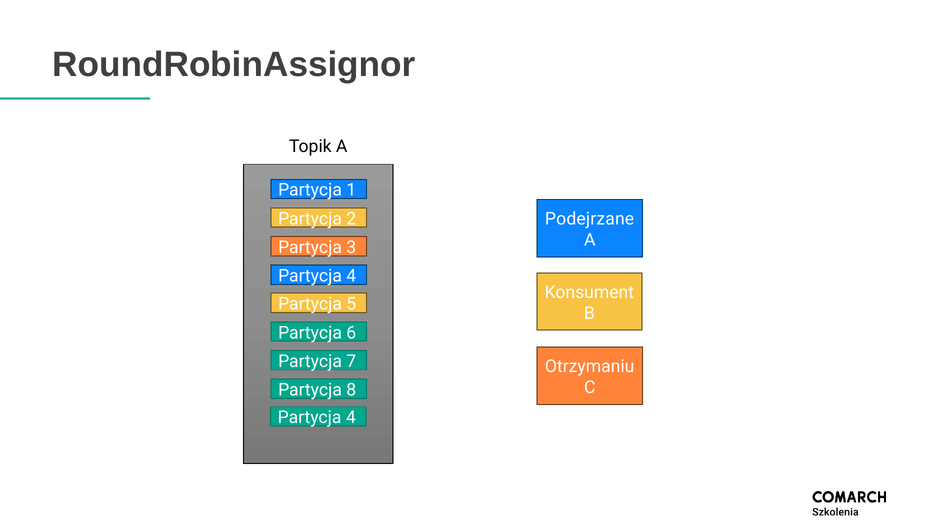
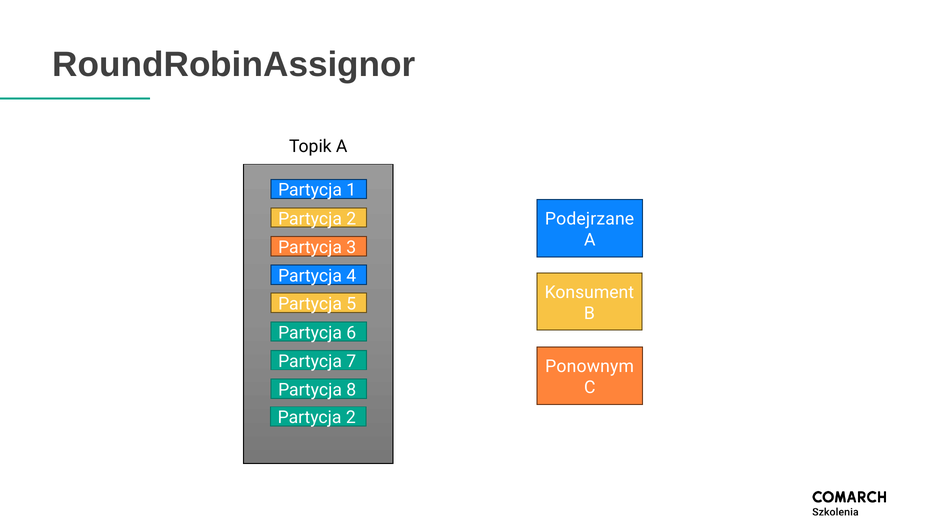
Otrzymaniu: Otrzymaniu -> Ponownym
4 at (351, 417): 4 -> 2
